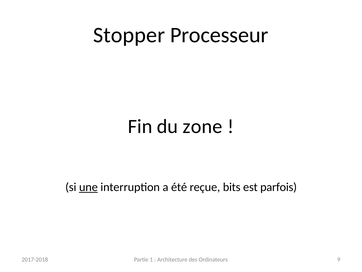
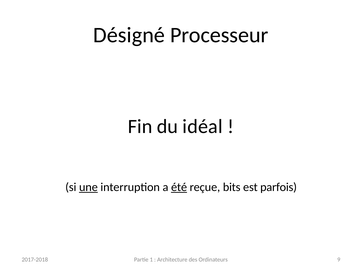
Stopper: Stopper -> Désigné
zone: zone -> idéal
été underline: none -> present
